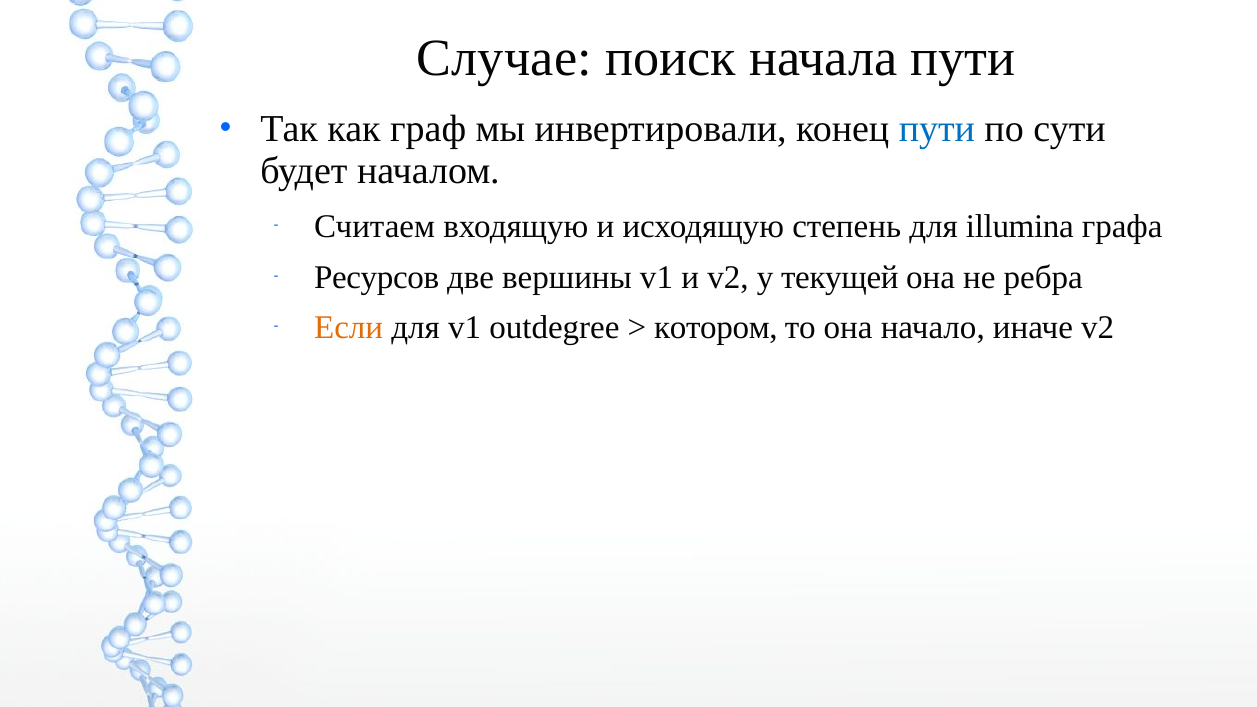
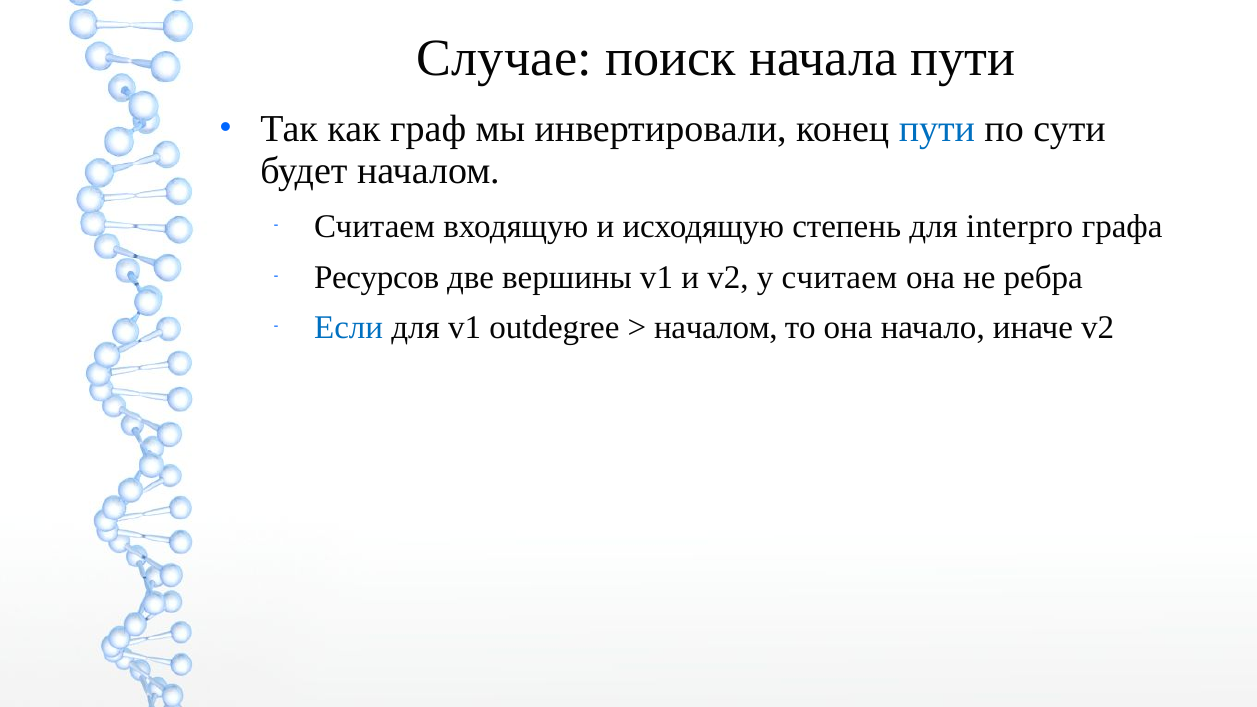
illumina: illumina -> interpro
у текущей: текущей -> считаем
Если colour: orange -> blue
котором at (716, 327): котором -> началом
